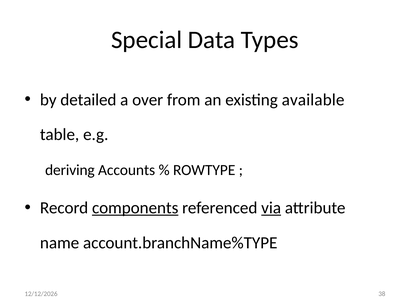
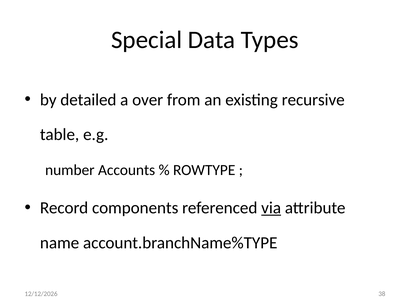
available: available -> recursive
deriving: deriving -> number
components underline: present -> none
